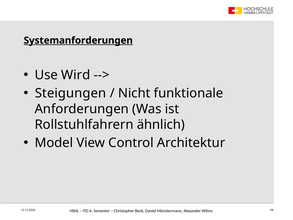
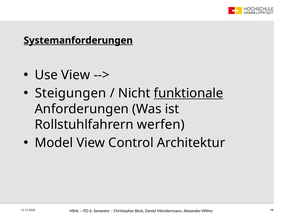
Use Wird: Wird -> View
funktionale underline: none -> present
ähnlich: ähnlich -> werfen
